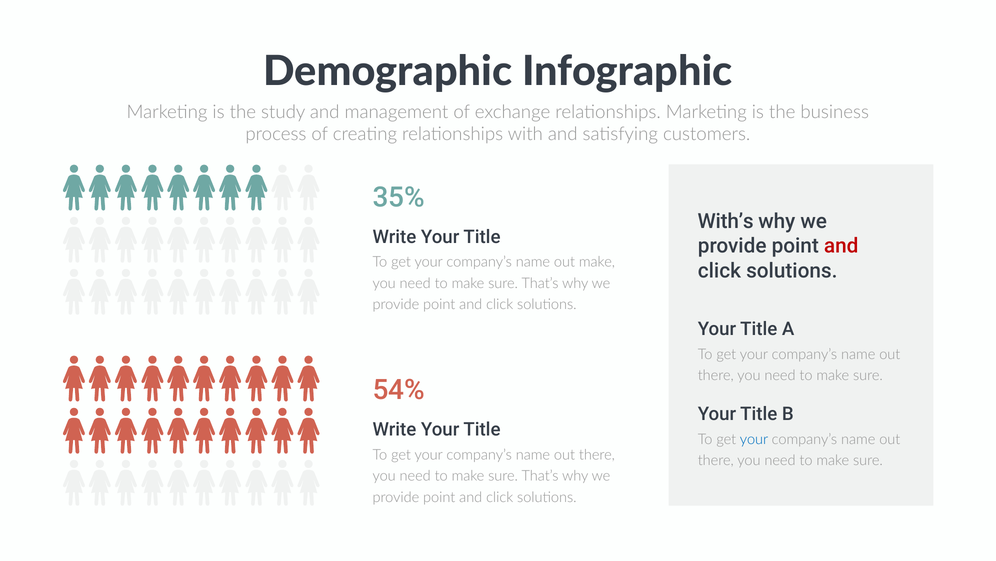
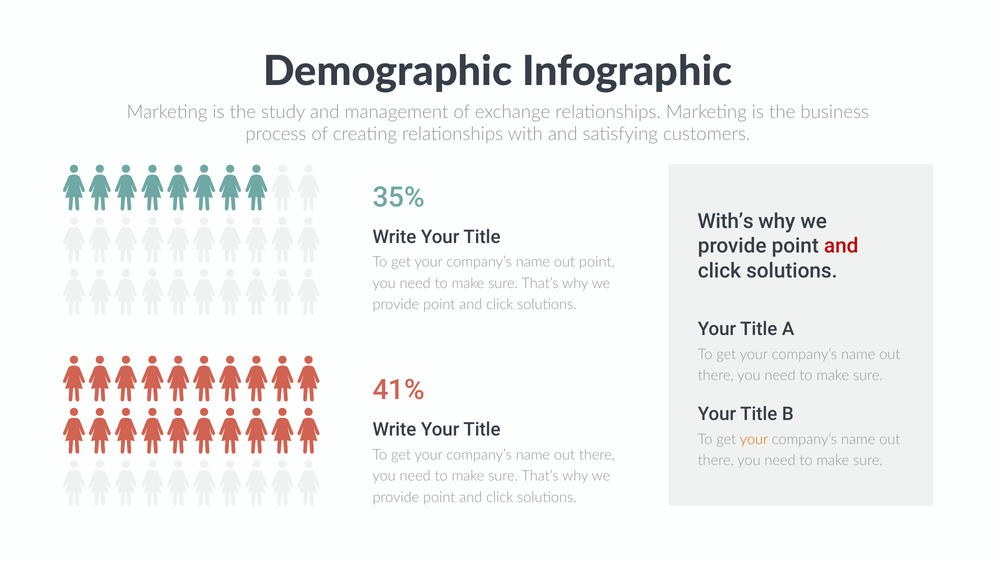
out make: make -> point
54%: 54% -> 41%
your at (754, 439) colour: blue -> orange
